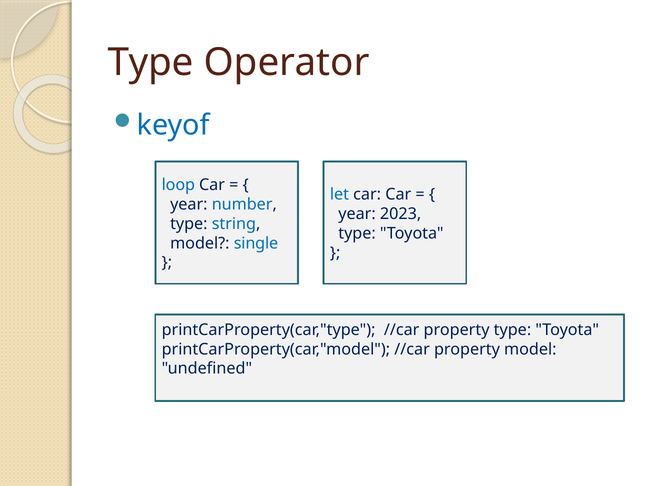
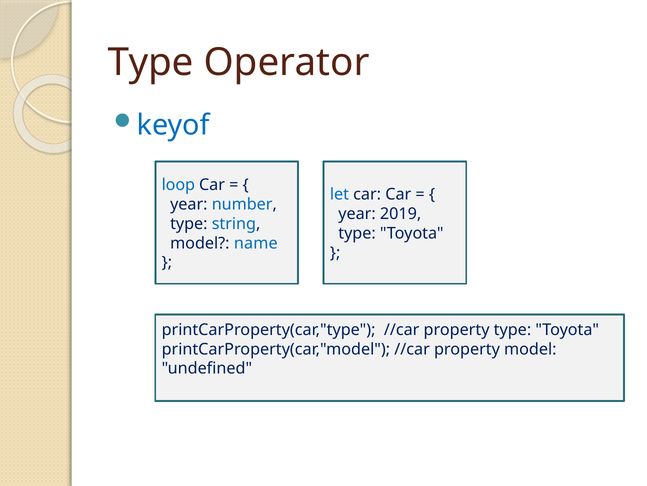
2023: 2023 -> 2019
single: single -> name
